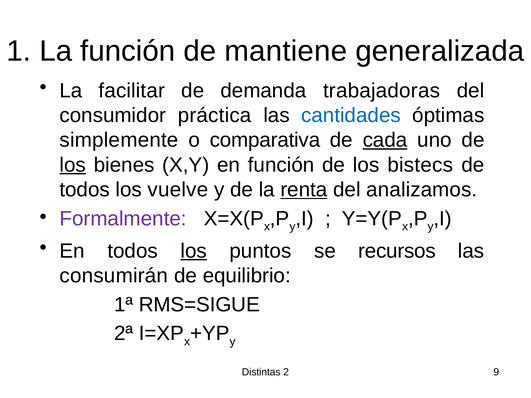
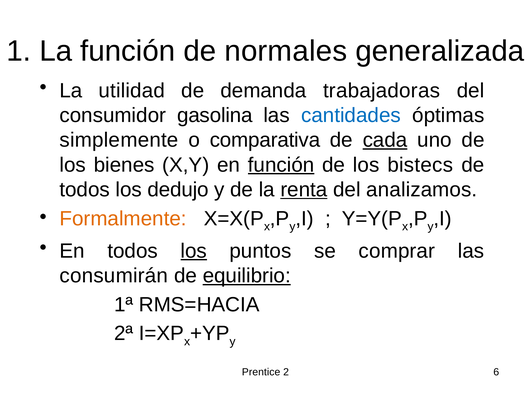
mantiene: mantiene -> normales
facilitar: facilitar -> utilidad
práctica: práctica -> gasolina
los at (73, 165) underline: present -> none
función at (281, 165) underline: none -> present
vuelve: vuelve -> dedujo
Formalmente colour: purple -> orange
recursos: recursos -> comprar
equilibrio underline: none -> present
RMS=SIGUE: RMS=SIGUE -> RMS=HACIA
Distintas: Distintas -> Prentice
9: 9 -> 6
